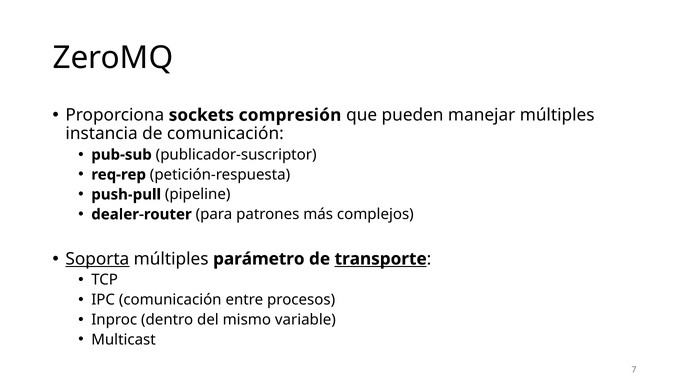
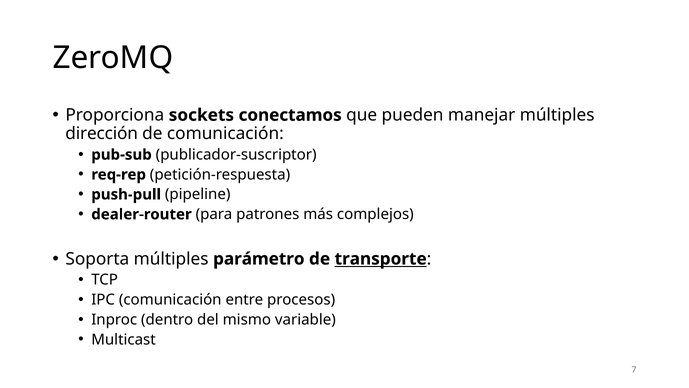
compresión: compresión -> conectamos
instancia: instancia -> dirección
Soporta underline: present -> none
